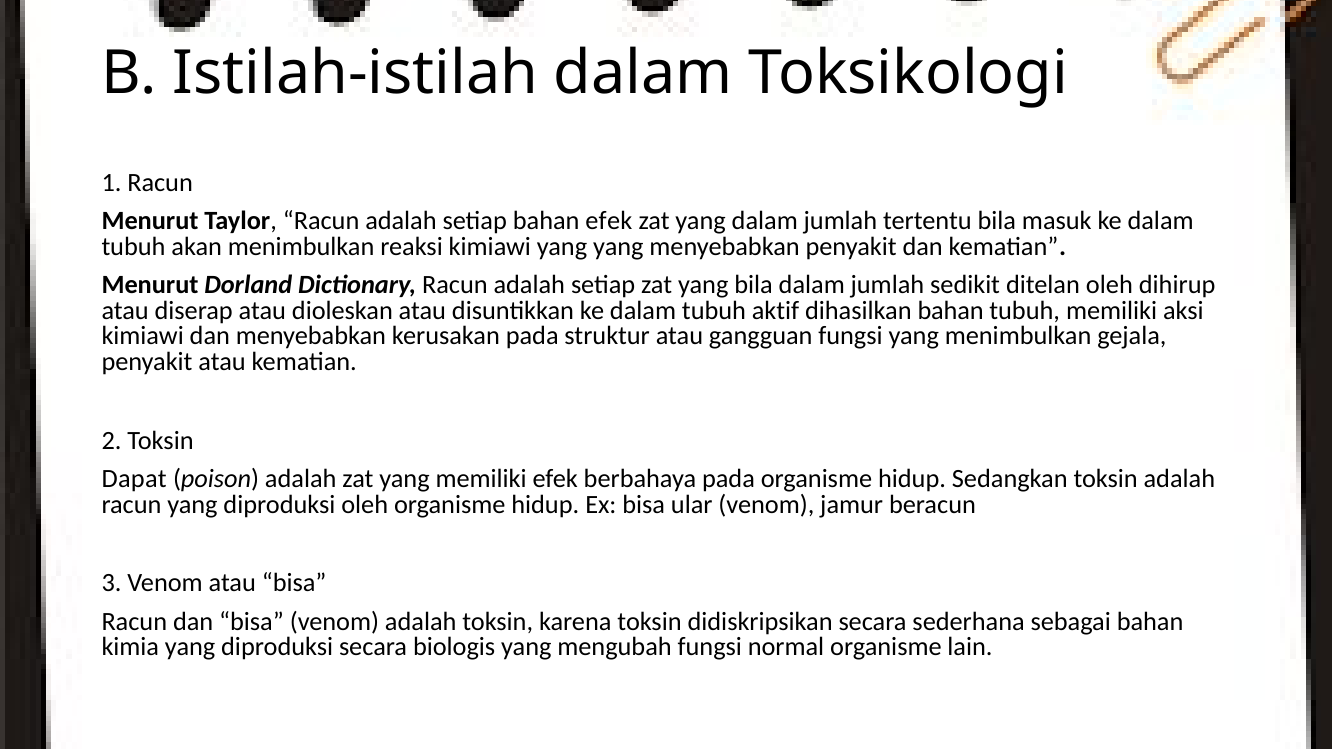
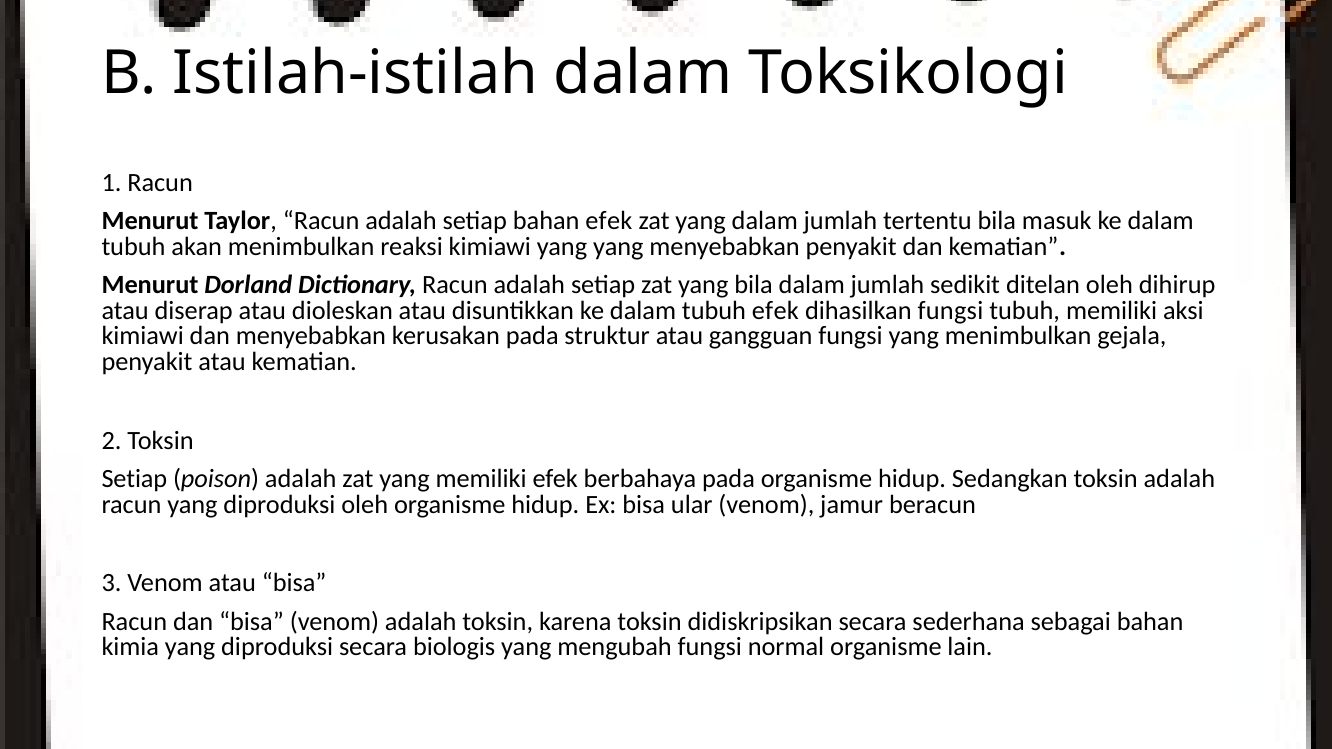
tubuh aktif: aktif -> efek
dihasilkan bahan: bahan -> fungsi
Dapat at (134, 479): Dapat -> Setiap
